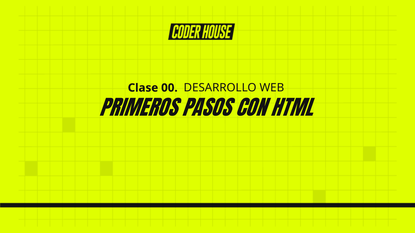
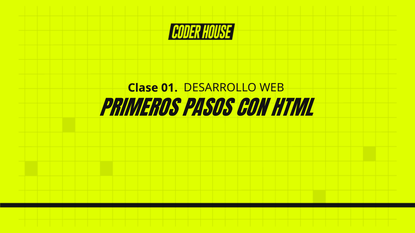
00: 00 -> 01
